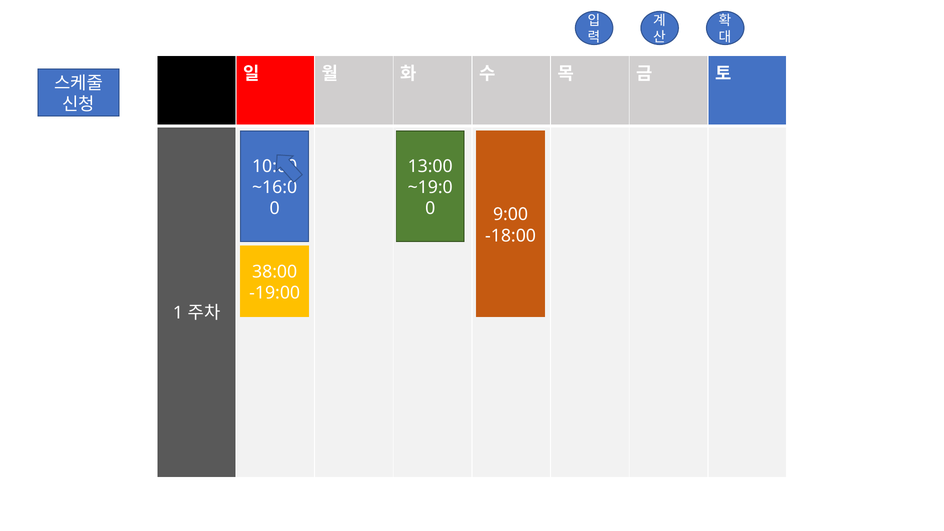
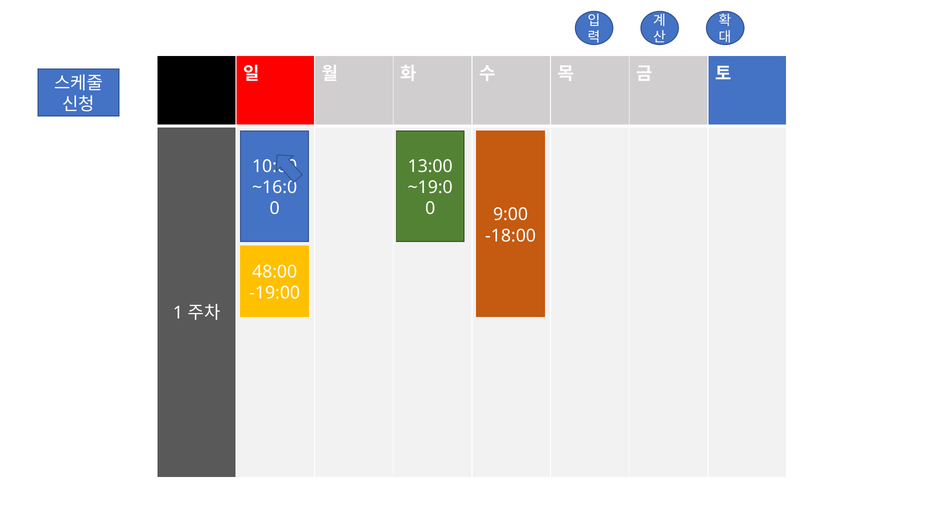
38:00: 38:00 -> 48:00
